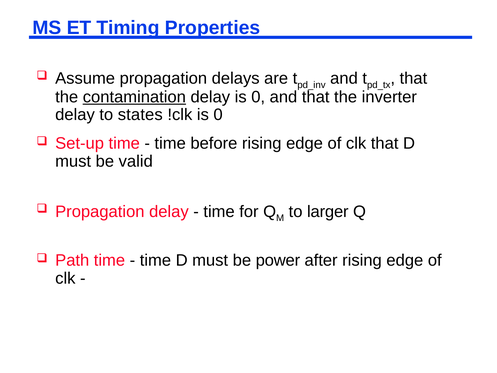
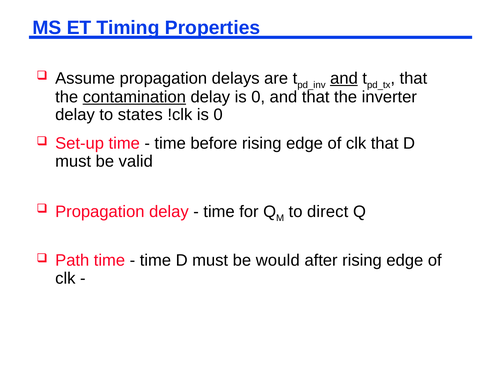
and at (344, 78) underline: none -> present
larger: larger -> direct
power: power -> would
